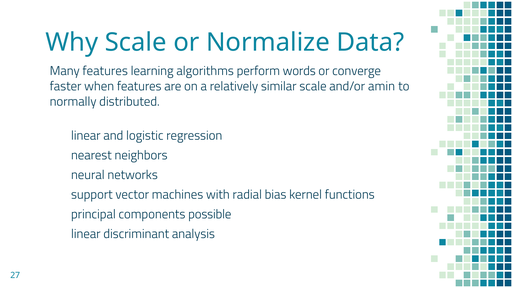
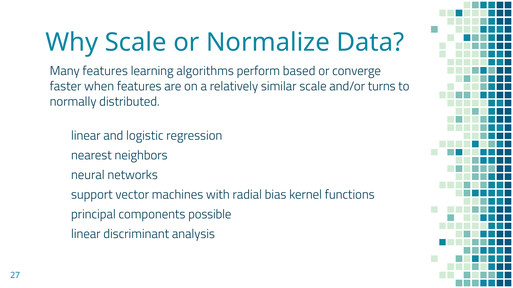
words: words -> based
amin: amin -> turns
